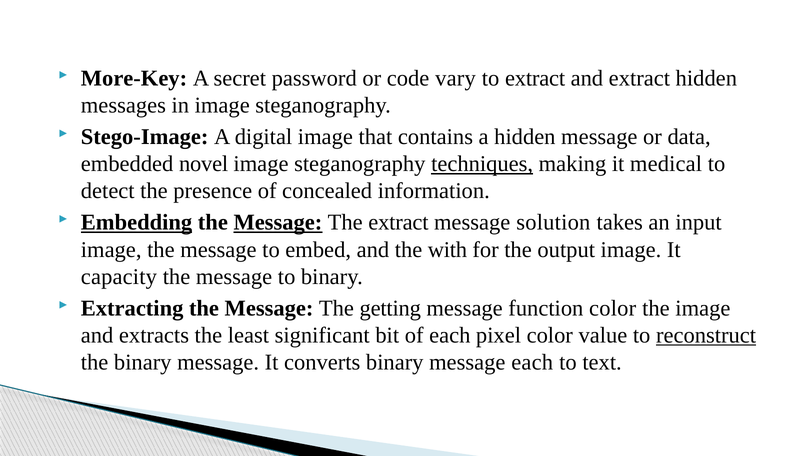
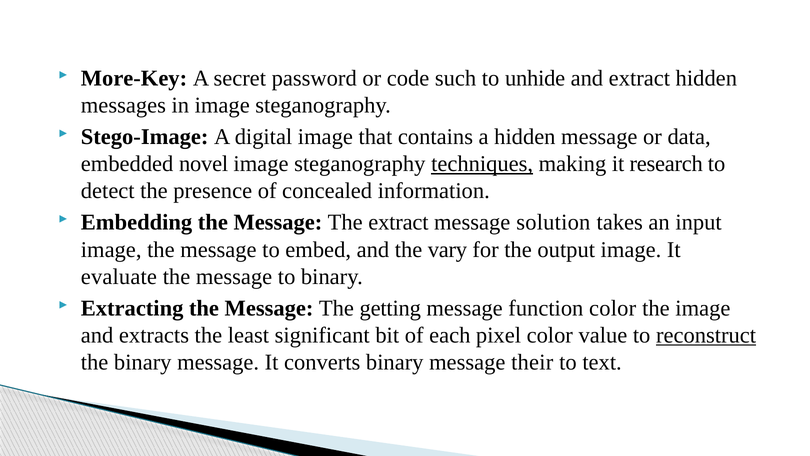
vary: vary -> such
to extract: extract -> unhide
medical: medical -> research
Embedding underline: present -> none
Message at (278, 222) underline: present -> none
with: with -> vary
capacity: capacity -> evaluate
message each: each -> their
